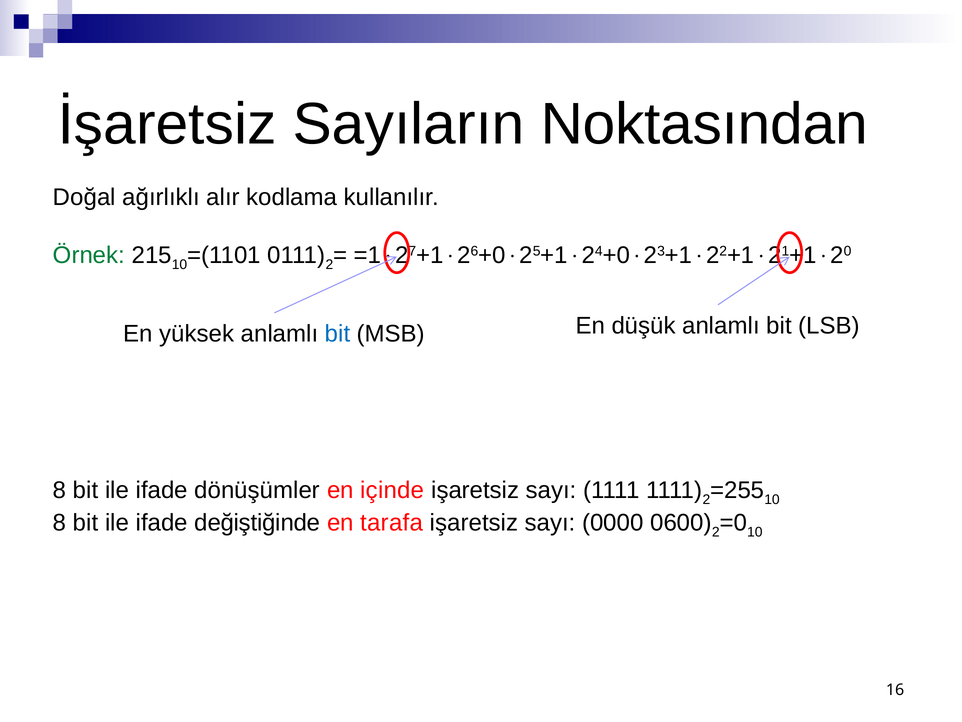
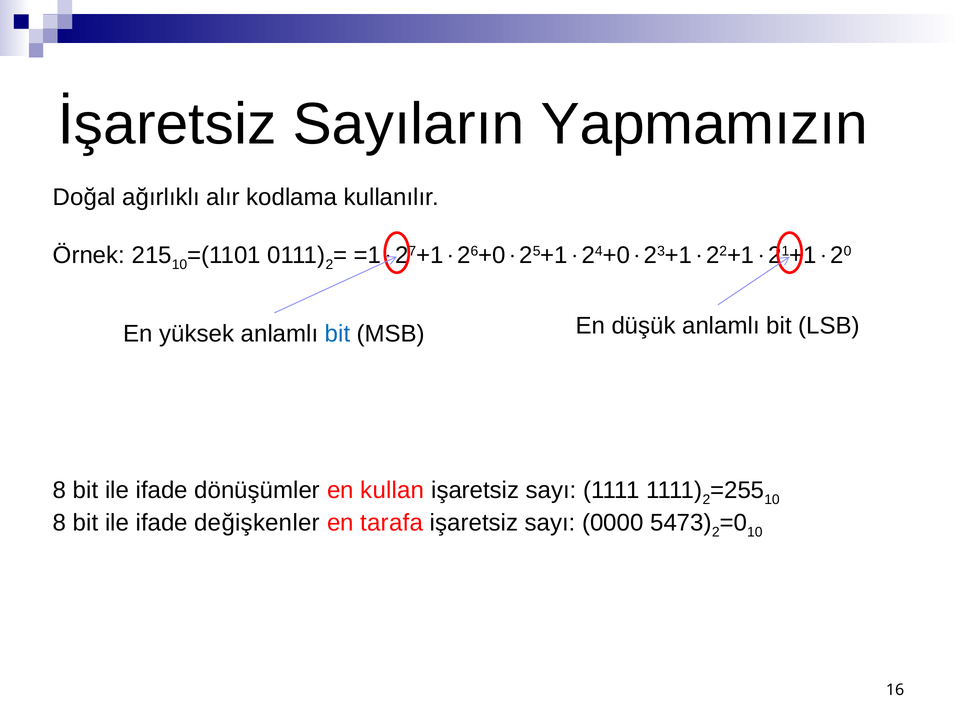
Noktasından: Noktasından -> Yapmamızın
Örnek colour: green -> black
içinde: içinde -> kullan
değiştiğinde: değiştiğinde -> değişkenler
0600: 0600 -> 5473
